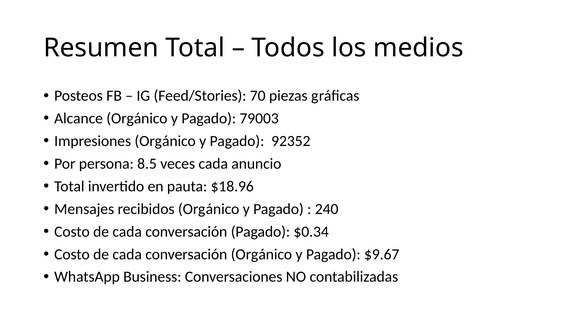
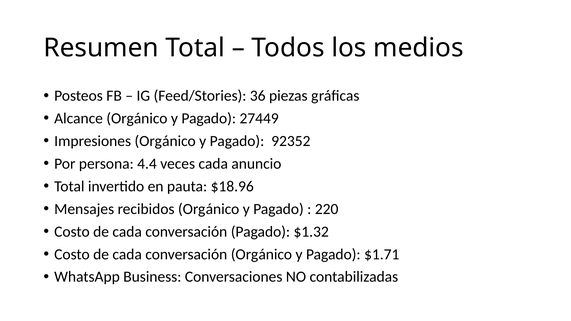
70: 70 -> 36
79003: 79003 -> 27449
8.5: 8.5 -> 4.4
240: 240 -> 220
$0.34: $0.34 -> $1.32
$9.67: $9.67 -> $1.71
